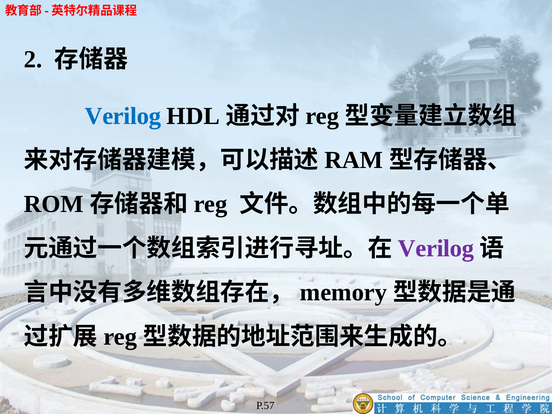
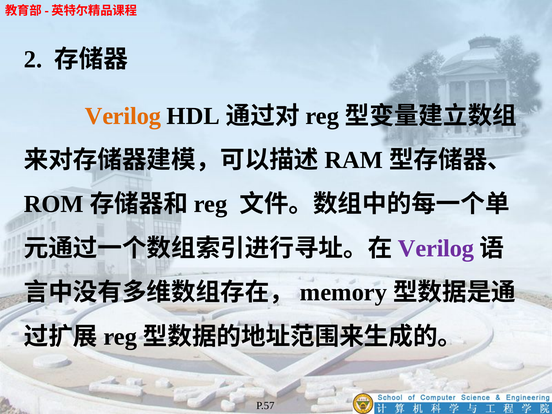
Verilog at (123, 116) colour: blue -> orange
